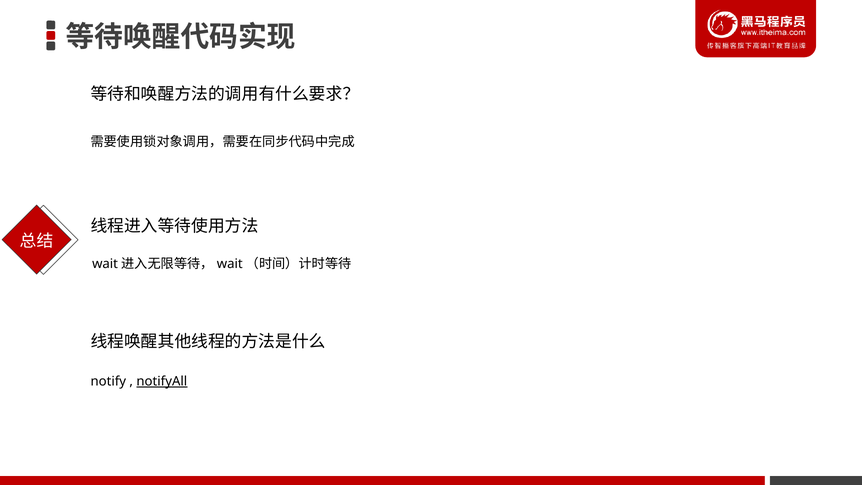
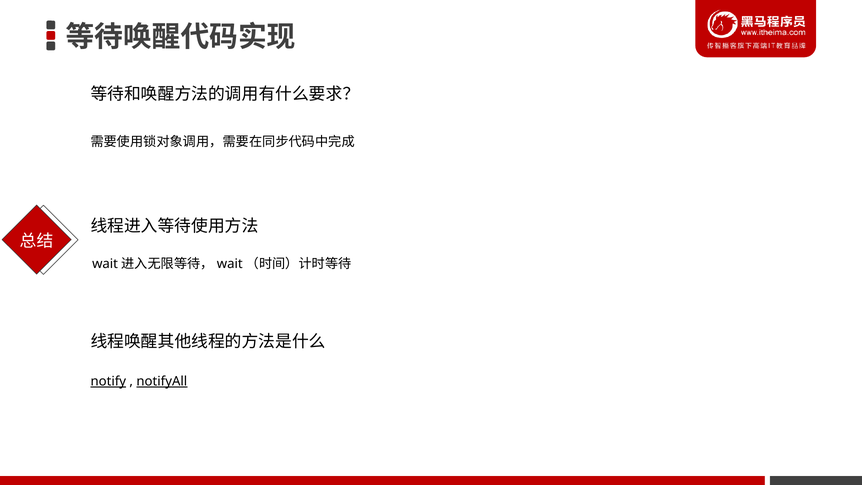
notify underline: none -> present
